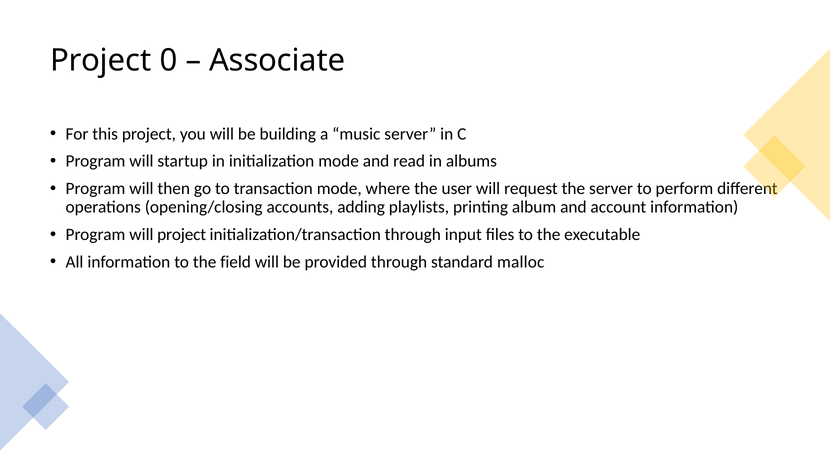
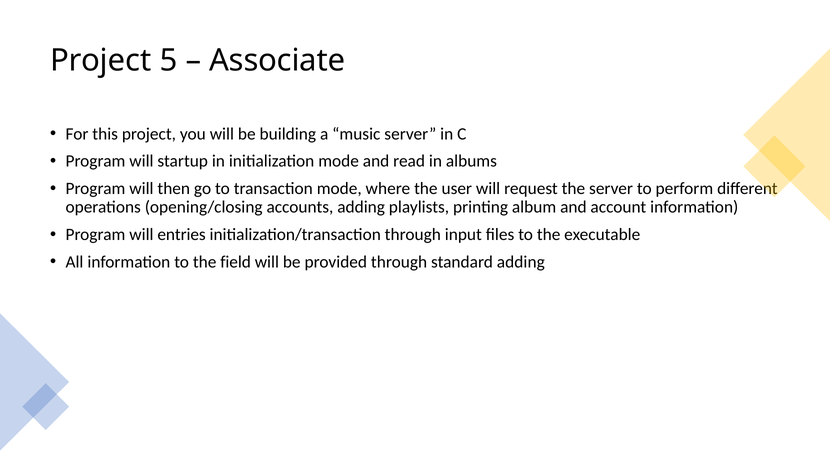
0: 0 -> 5
will project: project -> entries
standard malloc: malloc -> adding
